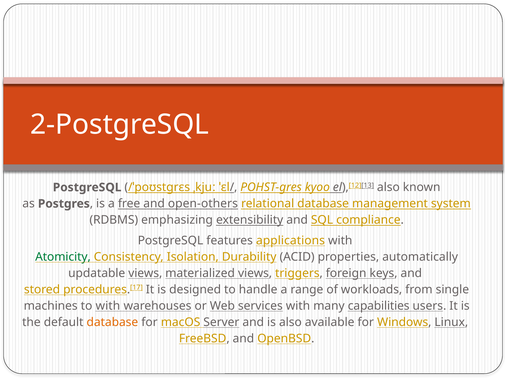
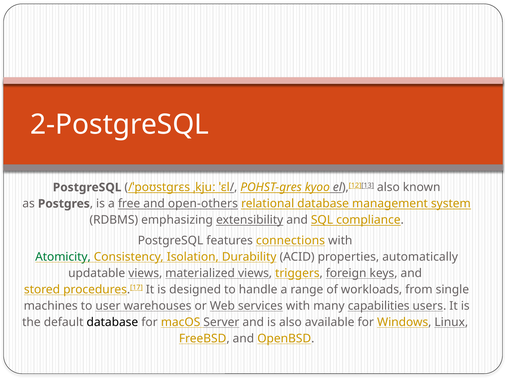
applications: applications -> connections
to with: with -> user
database at (112, 323) colour: orange -> black
